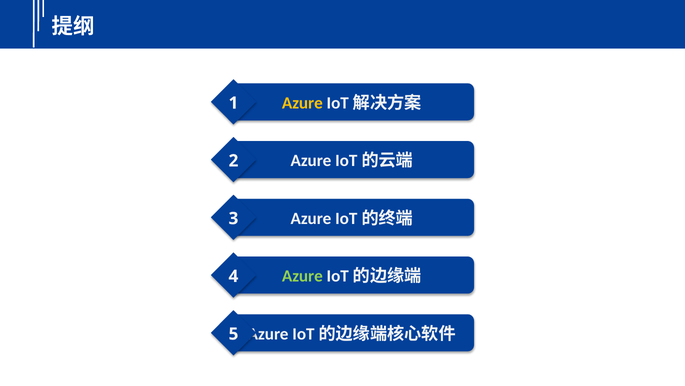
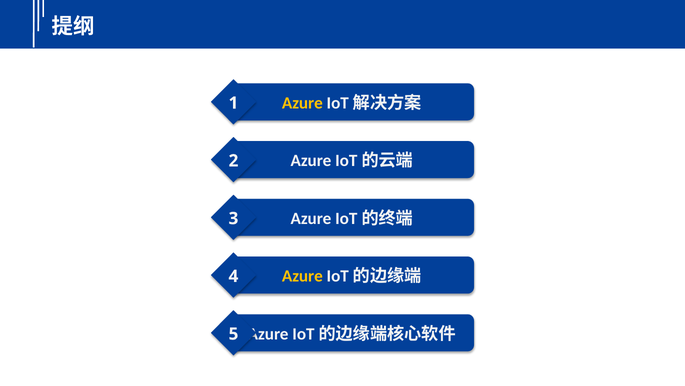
Azure at (302, 276) colour: light green -> yellow
